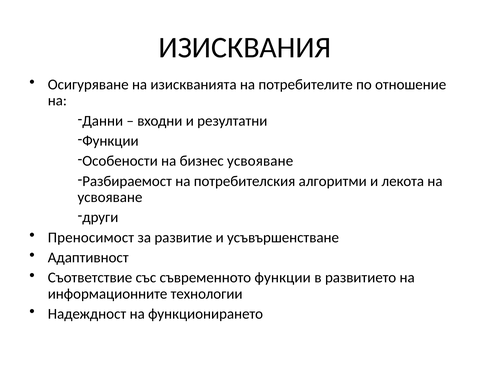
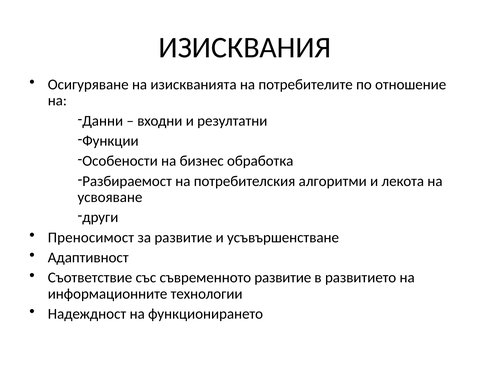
бизнес усвояване: усвояване -> обработка
съвременното функции: функции -> развитие
